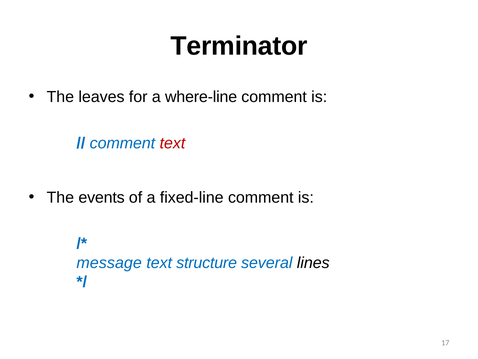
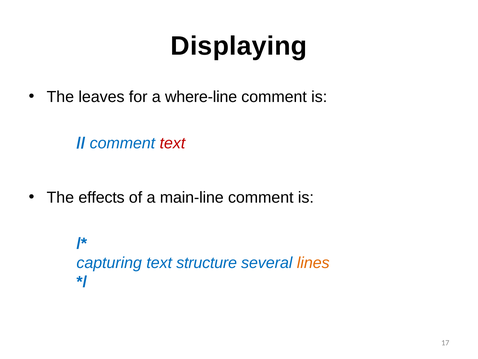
Terminator: Terminator -> Displaying
events: events -> effects
fixed-line: fixed-line -> main-line
message: message -> capturing
lines colour: black -> orange
